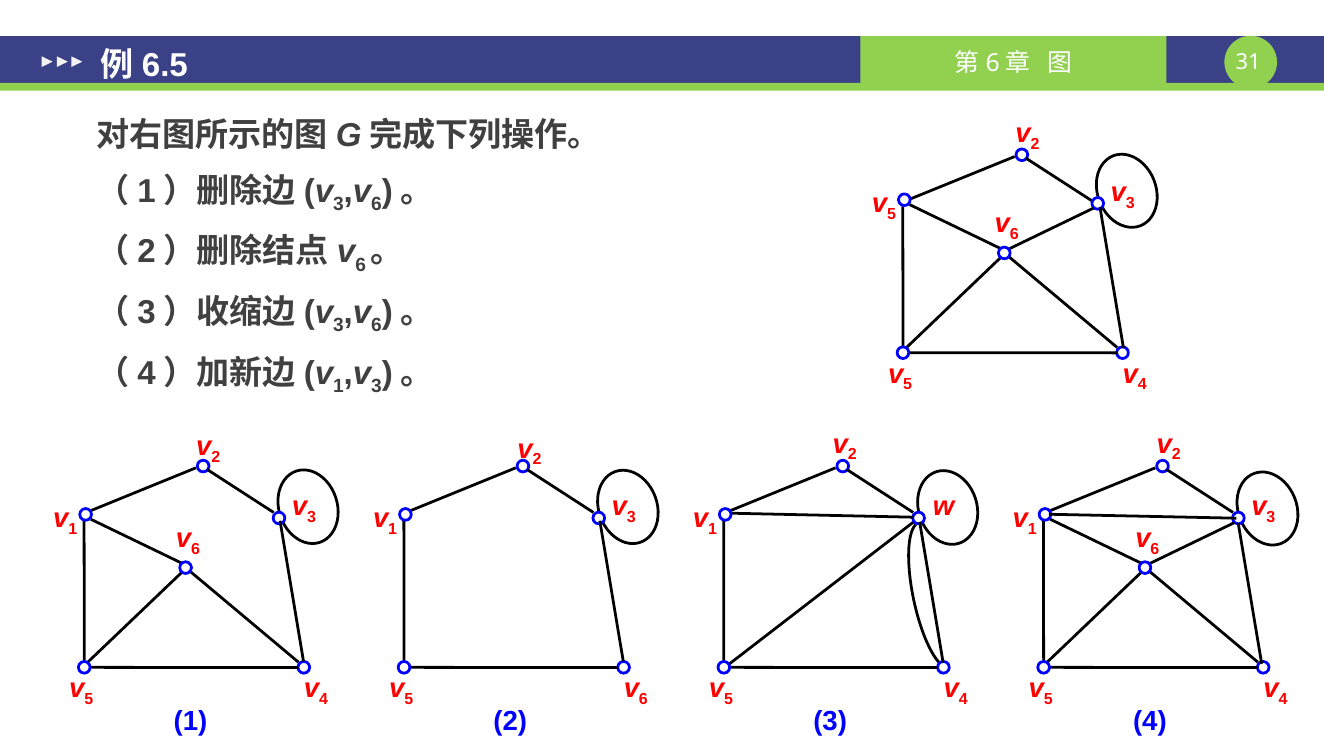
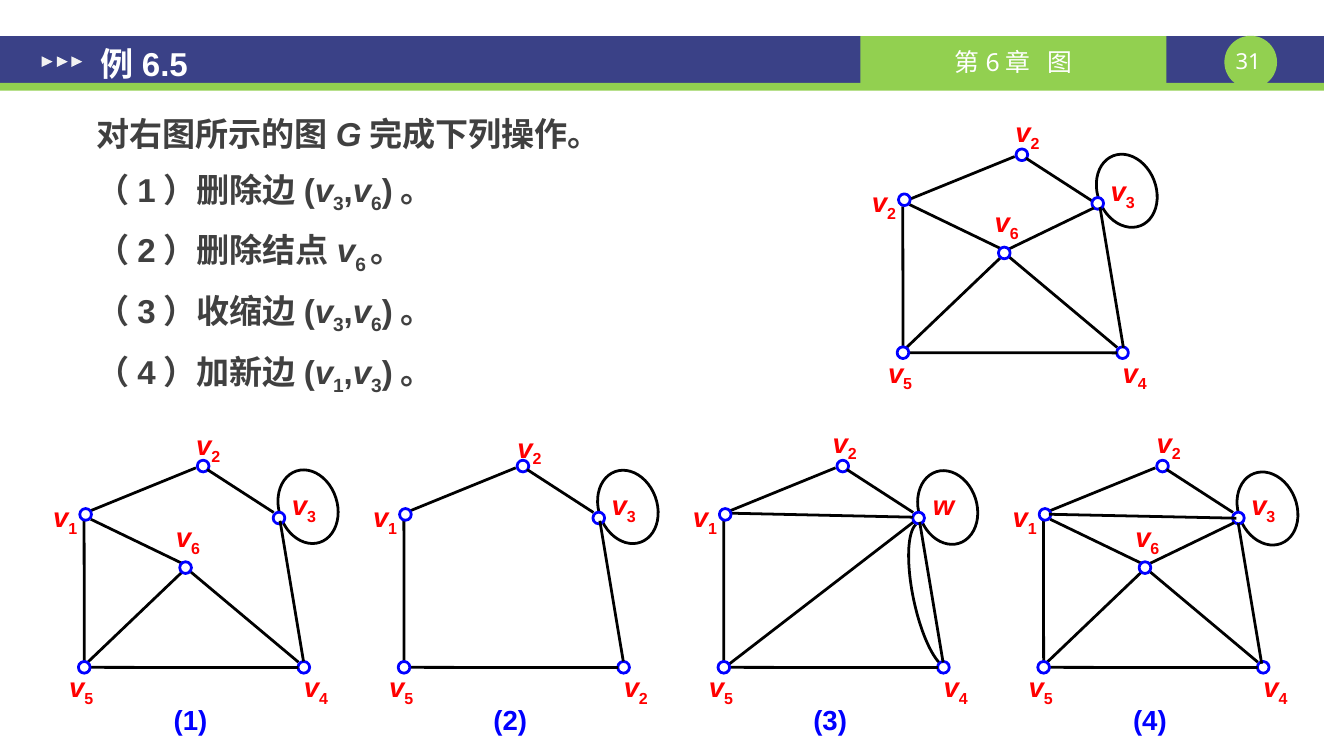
5 at (892, 214): 5 -> 2
6 at (643, 700): 6 -> 2
